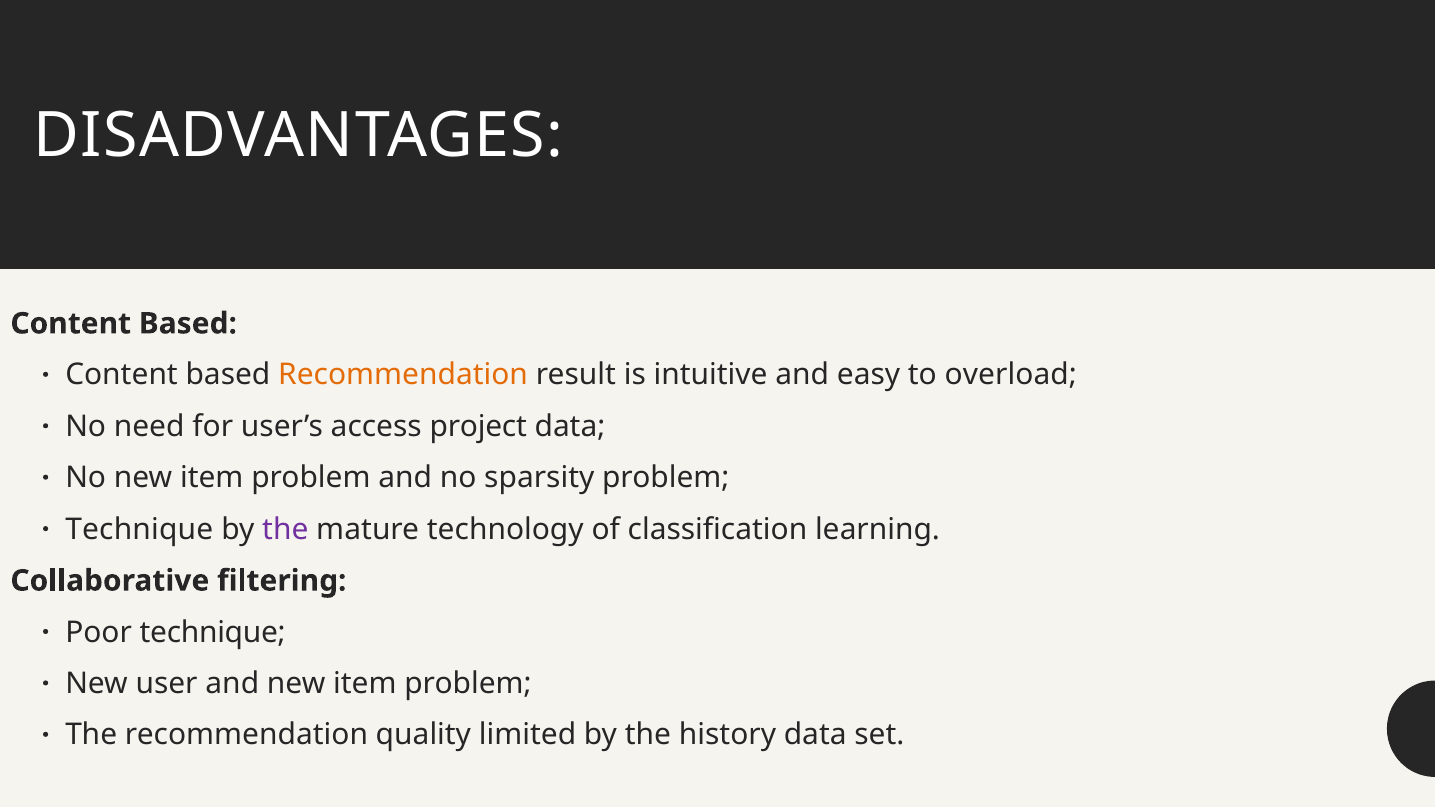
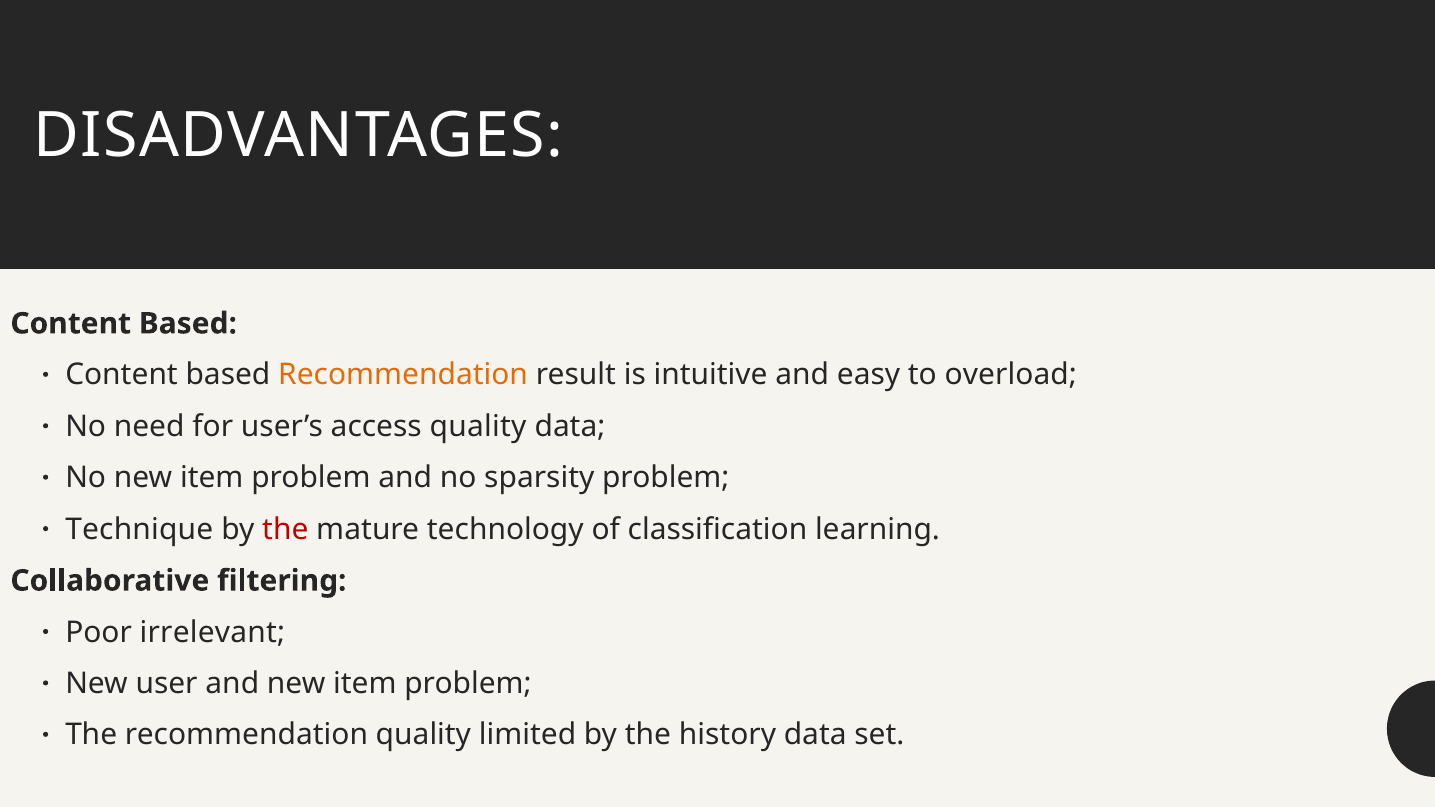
access project: project -> quality
the at (285, 529) colour: purple -> red
Poor technique: technique -> irrelevant
